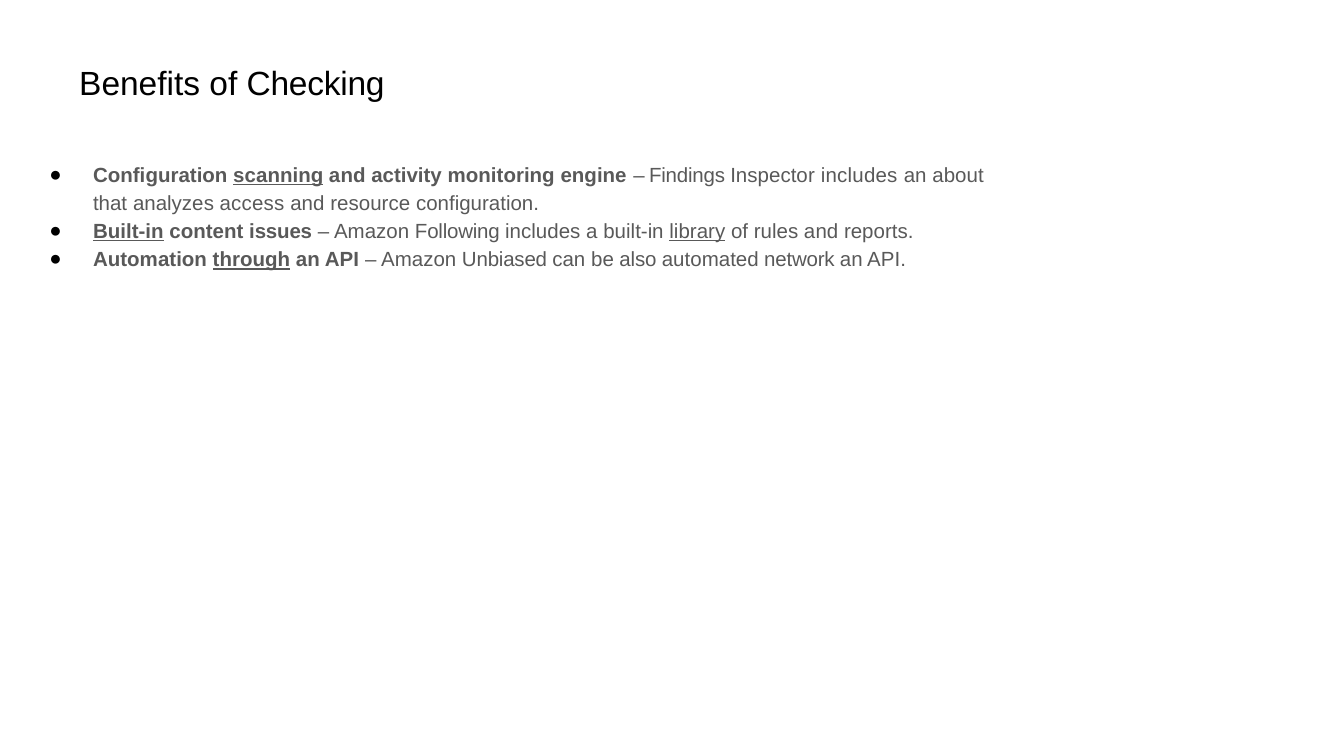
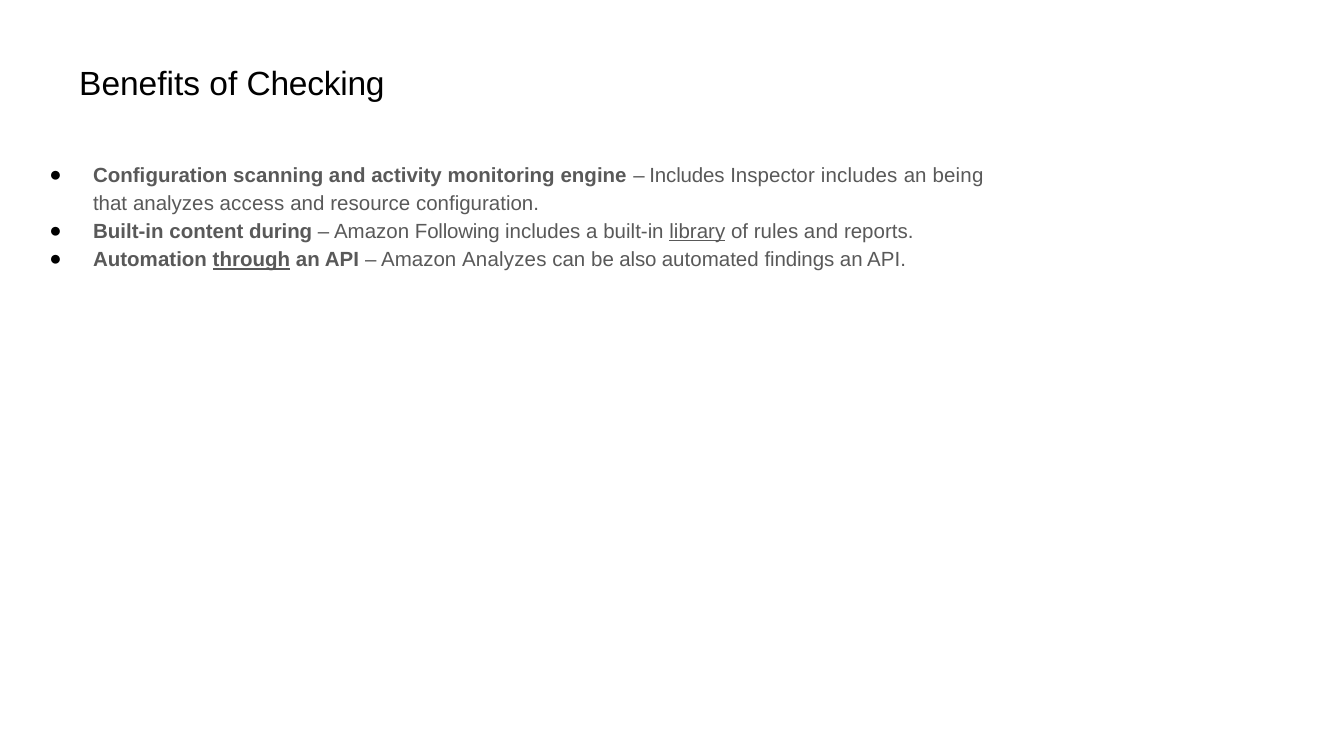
scanning underline: present -> none
Findings at (687, 176): Findings -> Includes
about: about -> being
Built-in at (128, 232) underline: present -> none
issues: issues -> during
Amazon Unbiased: Unbiased -> Analyzes
network: network -> findings
